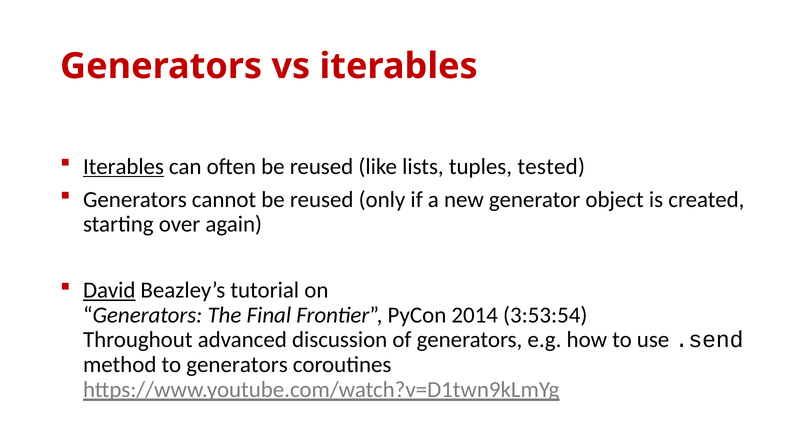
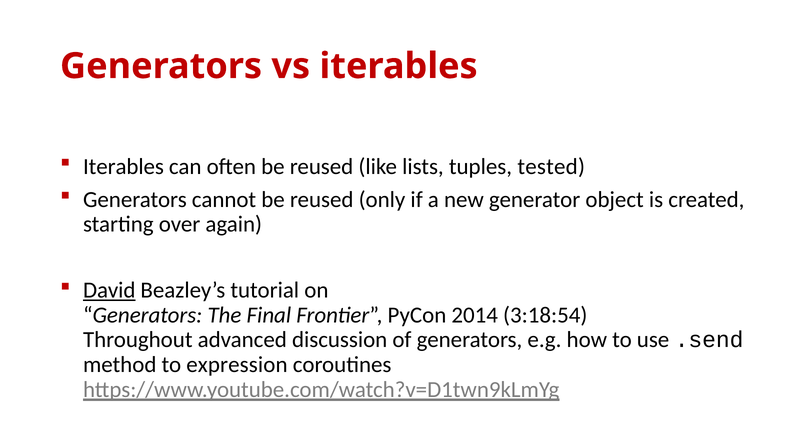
Iterables at (123, 167) underline: present -> none
3:53:54: 3:53:54 -> 3:18:54
to generators: generators -> expression
